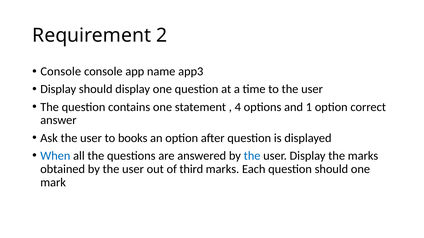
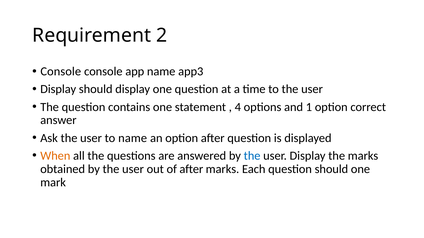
to books: books -> name
When colour: blue -> orange
of third: third -> after
